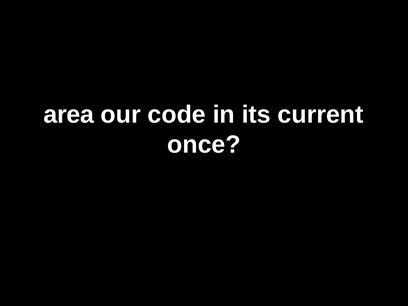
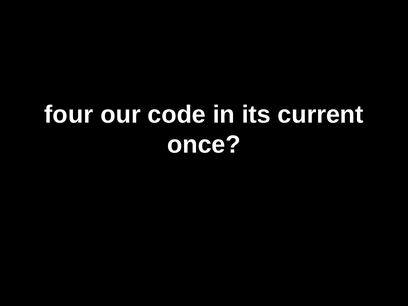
area: area -> four
